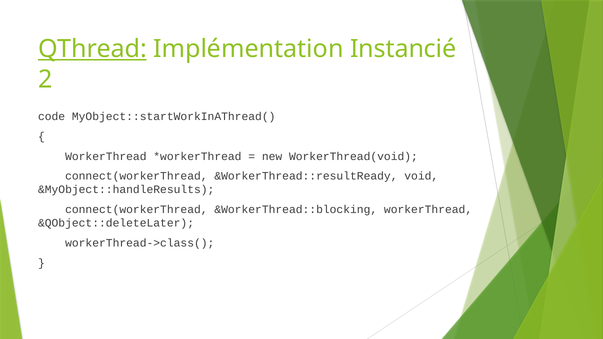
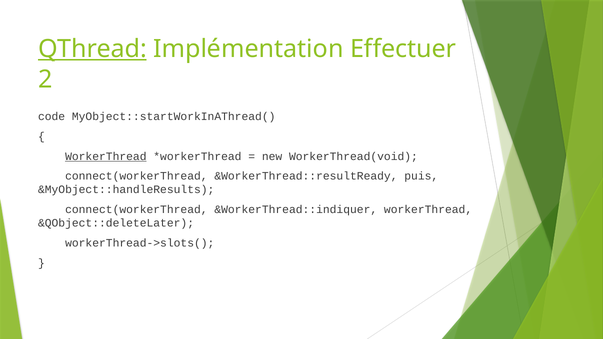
Instancié: Instancié -> Effectuer
WorkerThread at (106, 156) underline: none -> present
void: void -> puis
&WorkerThread::blocking: &WorkerThread::blocking -> &WorkerThread::indiquer
workerThread->class(: workerThread->class( -> workerThread->slots(
